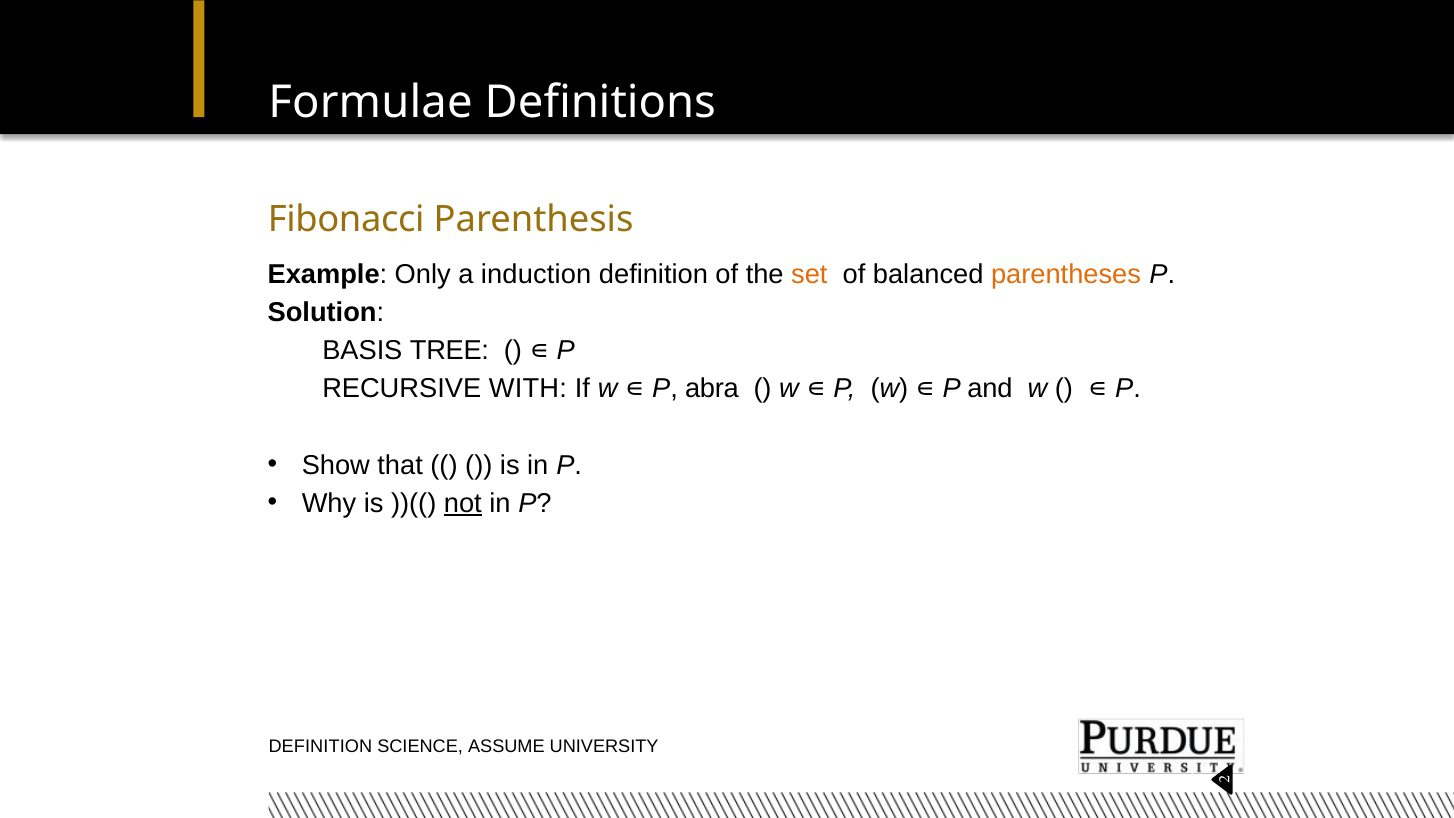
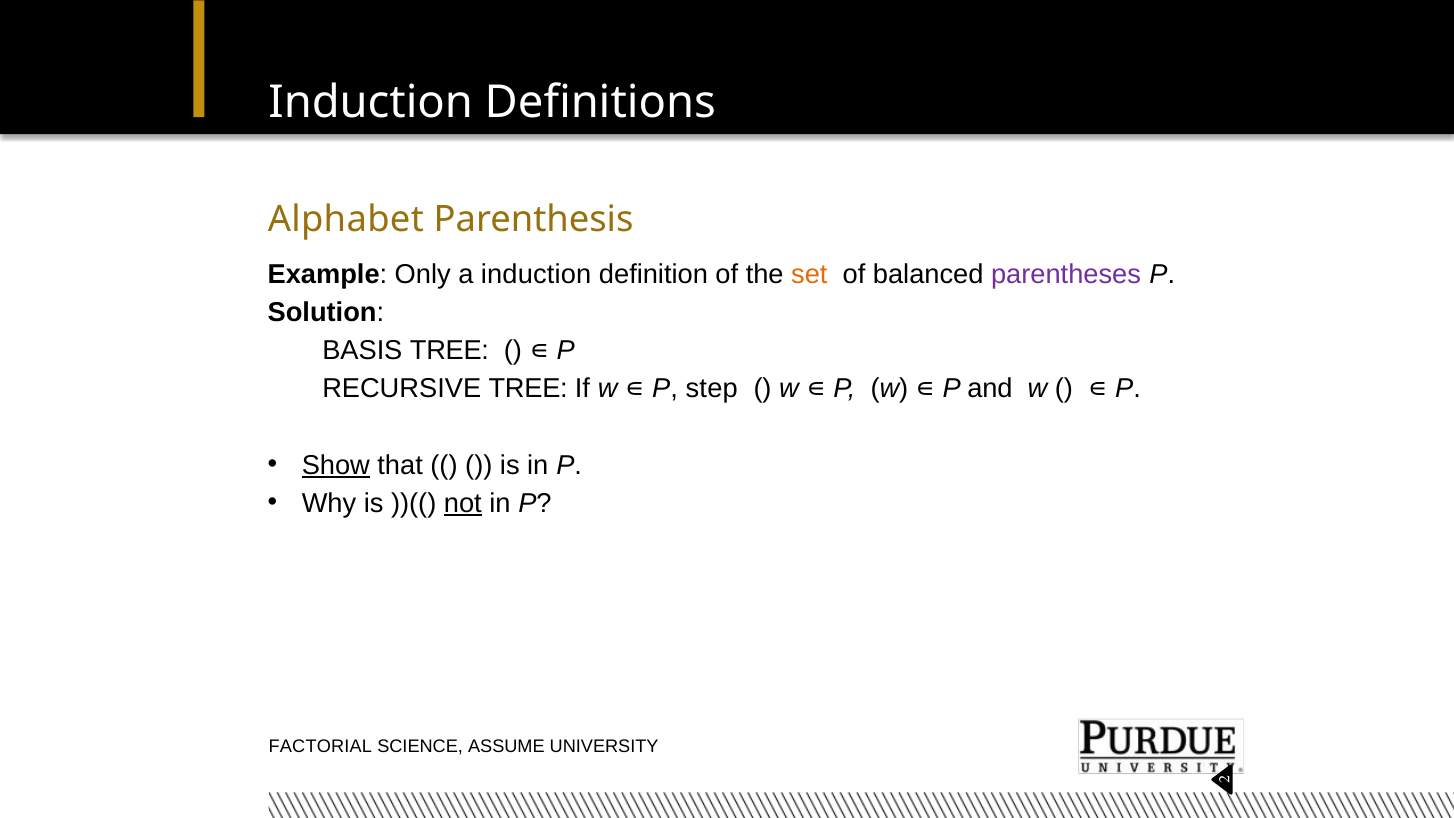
Formulae at (371, 102): Formulae -> Induction
Fibonacci: Fibonacci -> Alphabet
parentheses colour: orange -> purple
RECURSIVE WITH: WITH -> TREE
abra: abra -> step
Show underline: none -> present
DEFINITION at (320, 746): DEFINITION -> FACTORIAL
